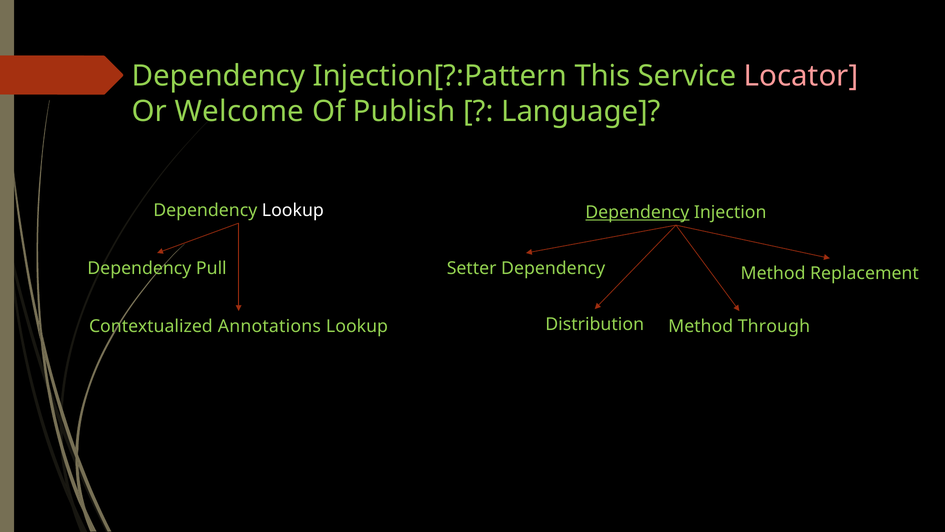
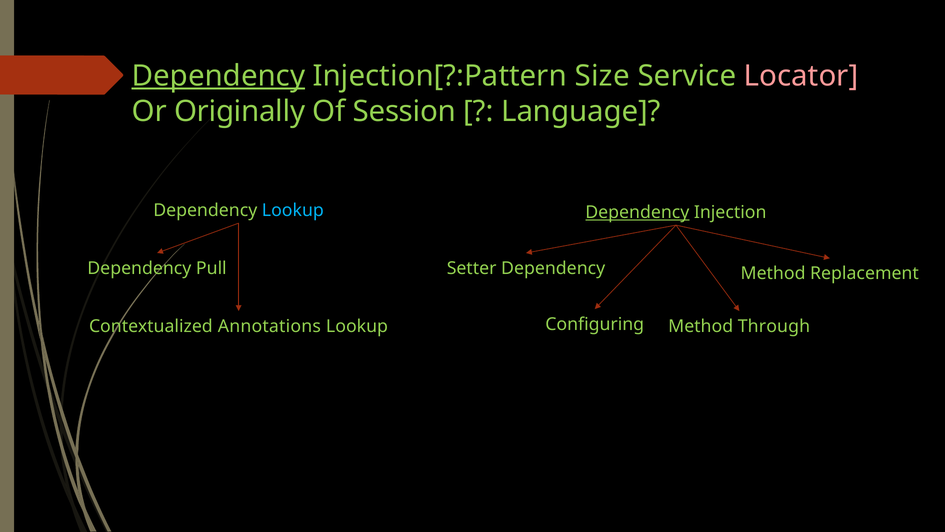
Dependency at (218, 76) underline: none -> present
This: This -> Size
Welcome: Welcome -> Originally
Publish: Publish -> Session
Lookup at (293, 210) colour: white -> light blue
Distribution: Distribution -> Configuring
